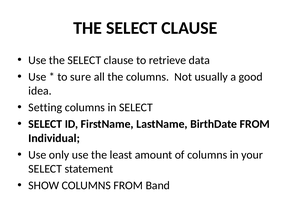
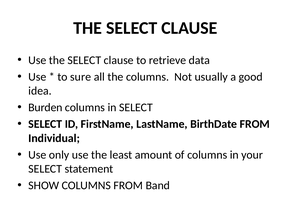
Setting: Setting -> Burden
